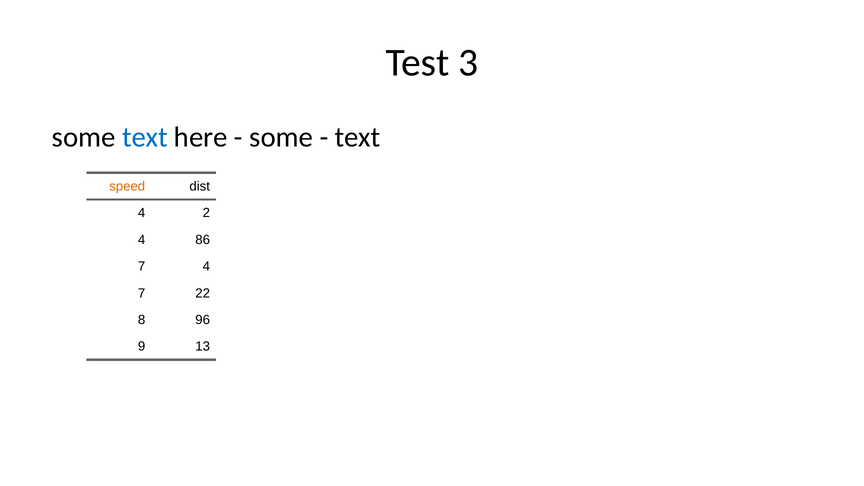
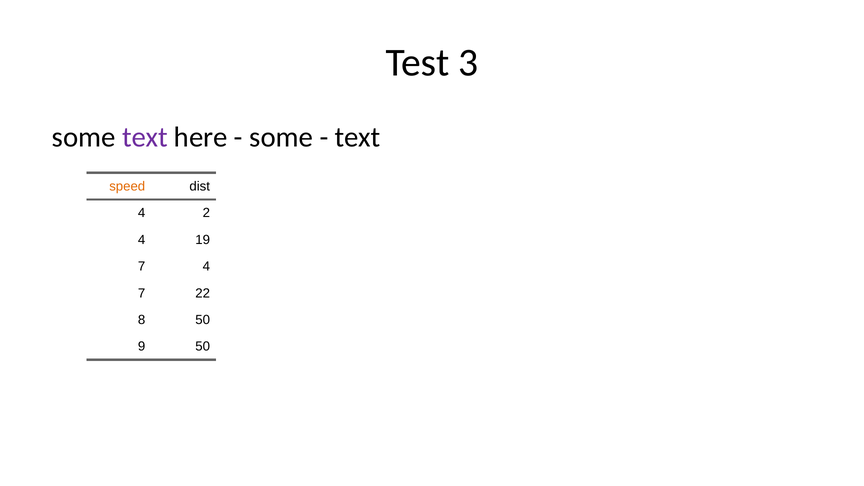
text at (145, 137) colour: blue -> purple
86: 86 -> 19
8 96: 96 -> 50
9 13: 13 -> 50
